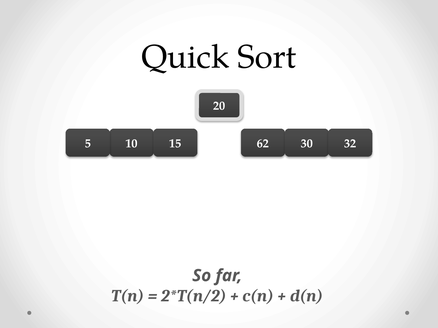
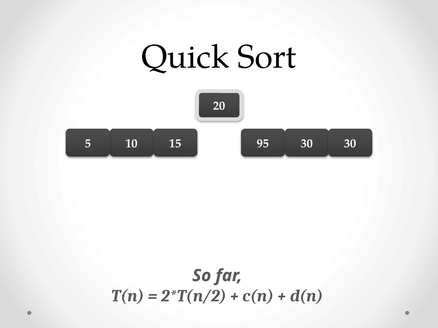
62: 62 -> 95
30 32: 32 -> 30
